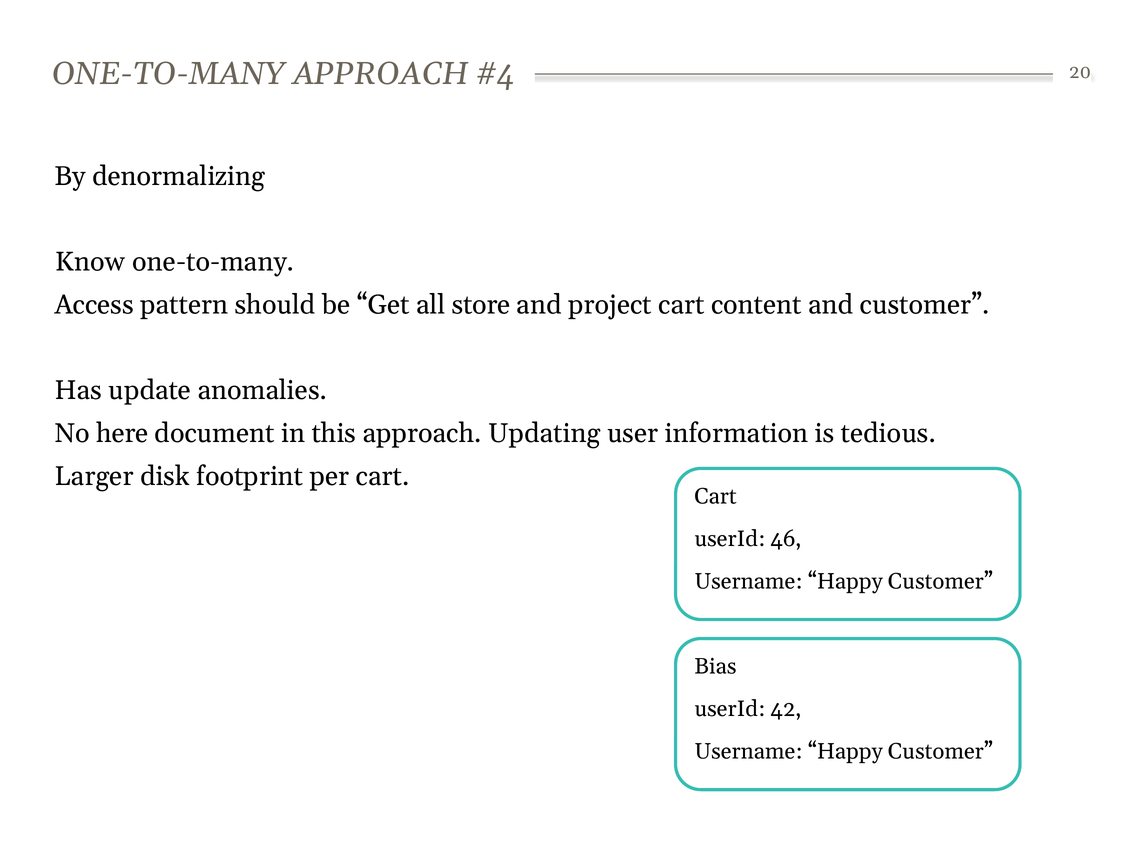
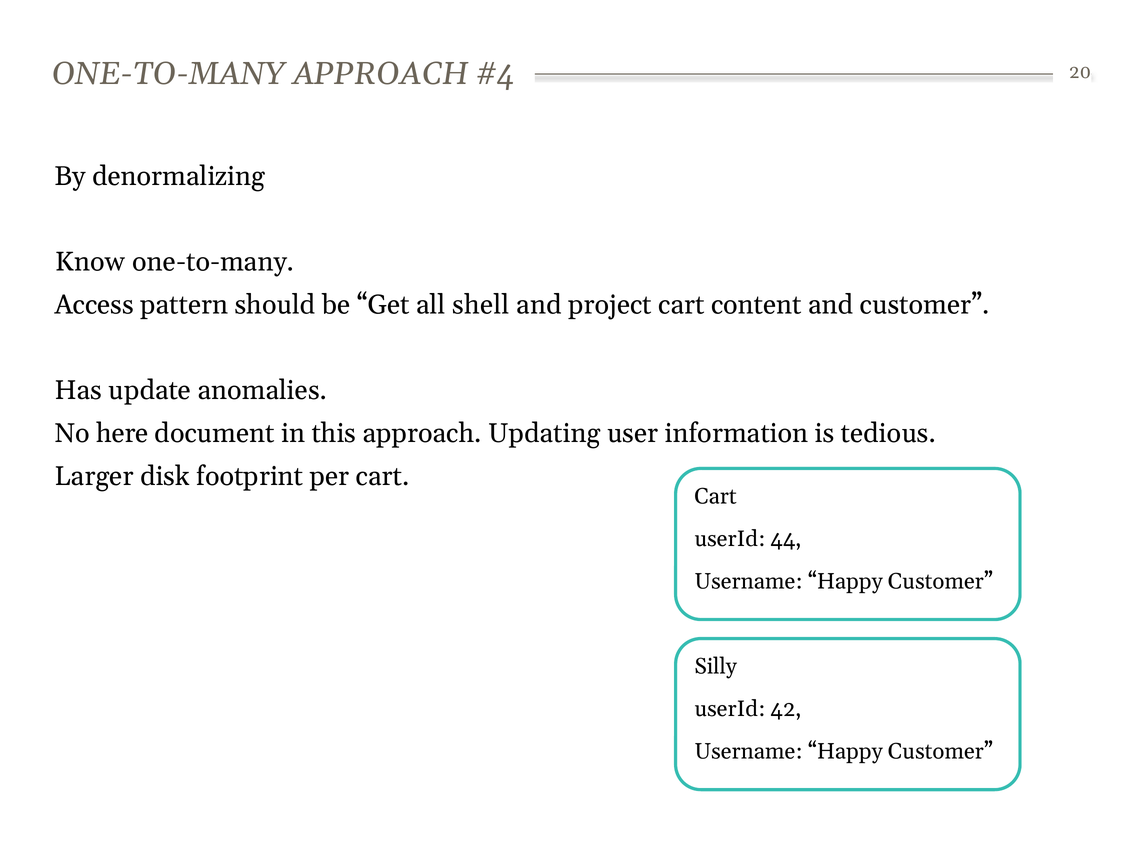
store: store -> shell
46: 46 -> 44
Bias: Bias -> Silly
